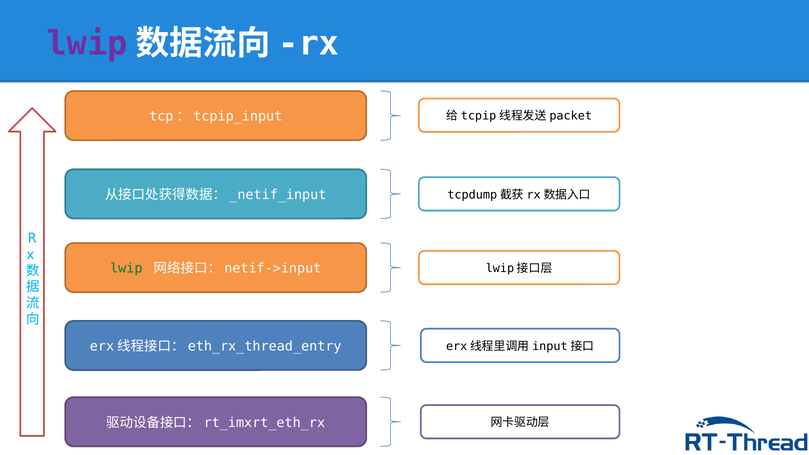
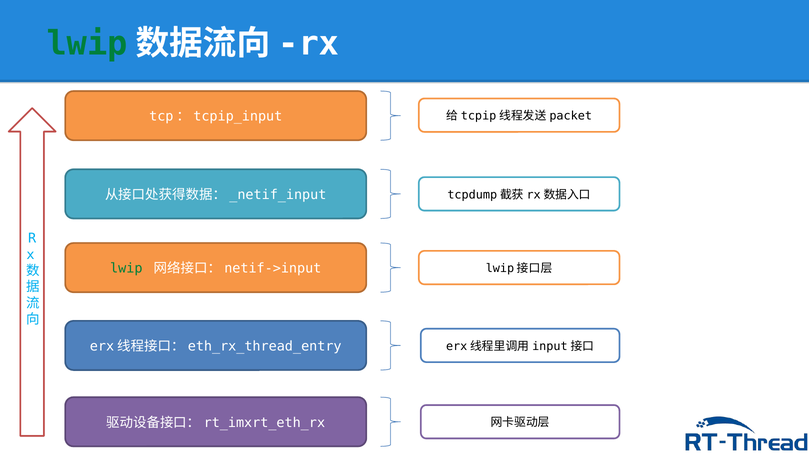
lwip at (87, 44) colour: purple -> green
